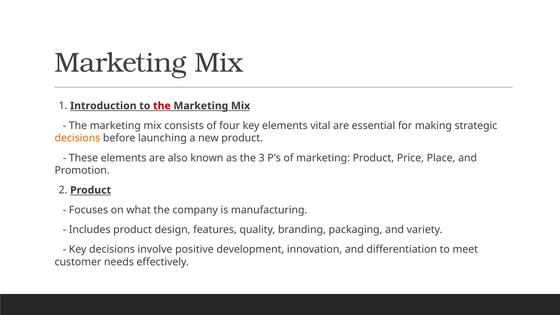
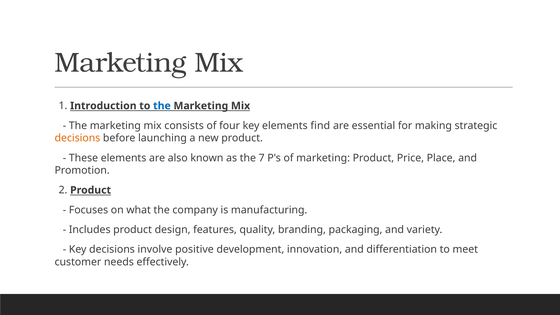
the at (162, 106) colour: red -> blue
vital: vital -> find
3: 3 -> 7
